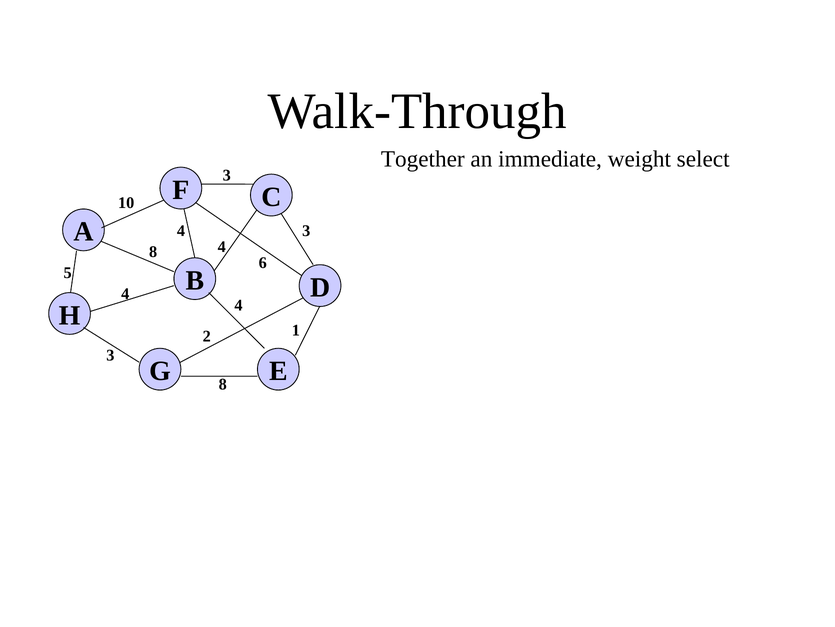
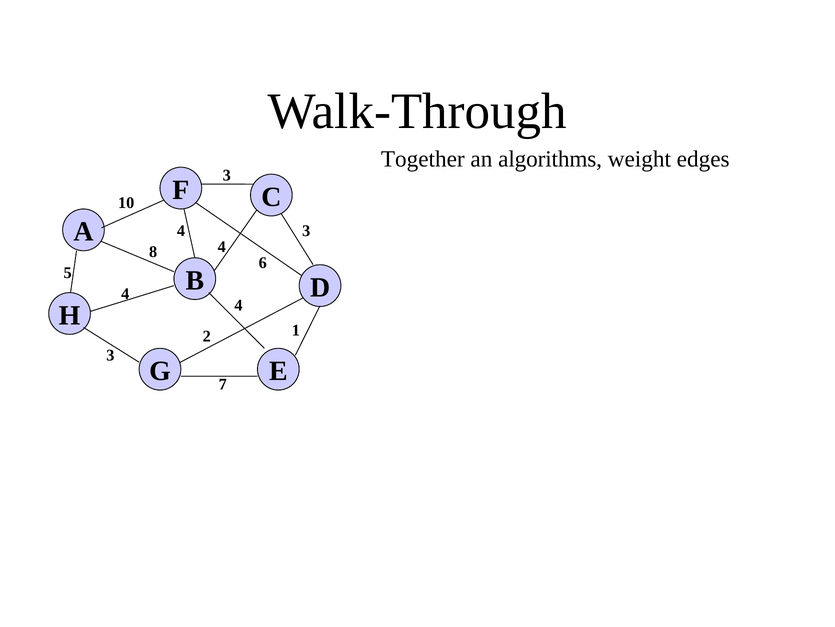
immediate: immediate -> algorithms
select: select -> edges
G 8: 8 -> 7
